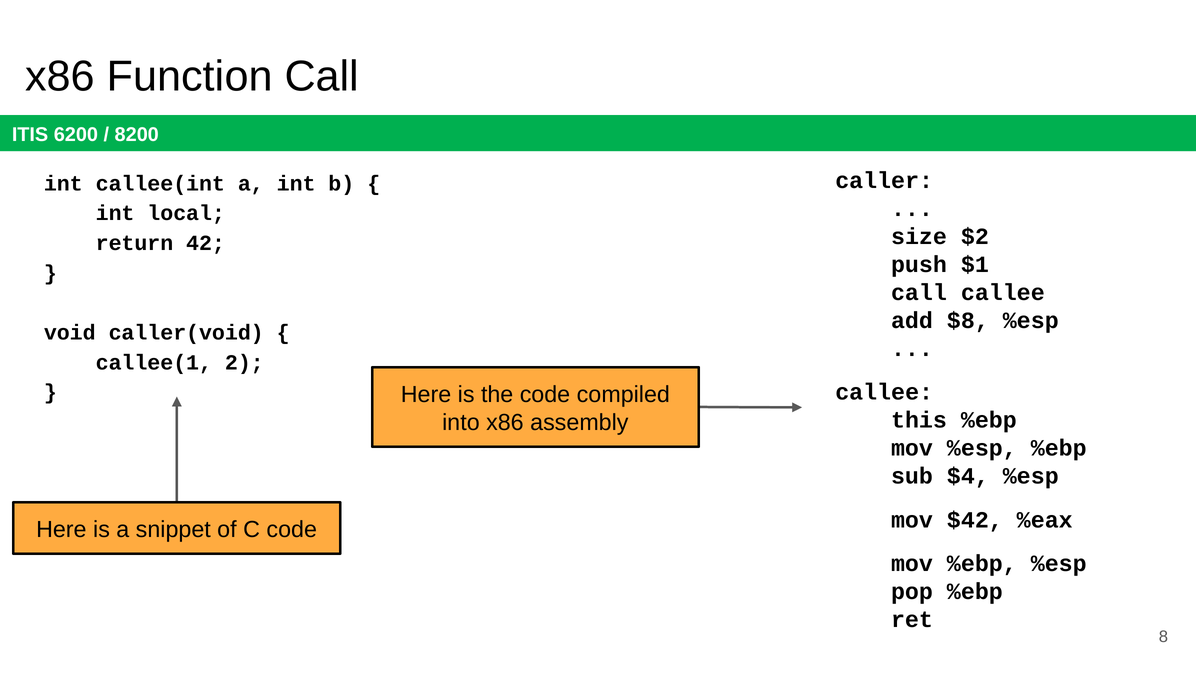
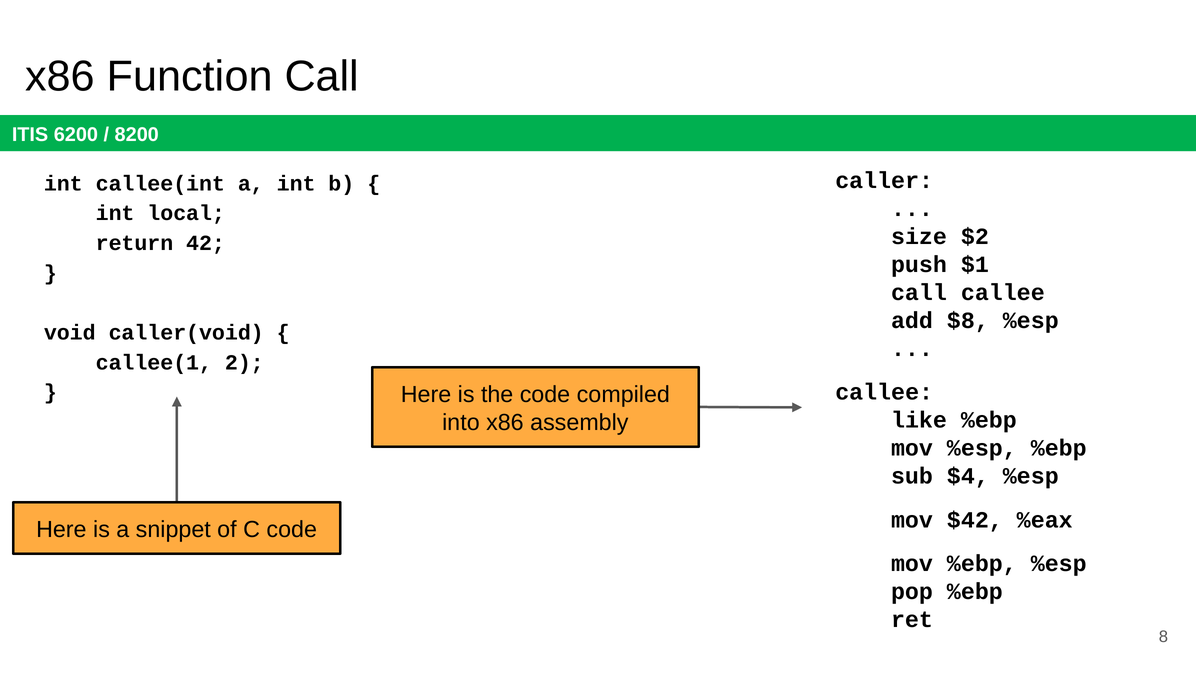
this: this -> like
